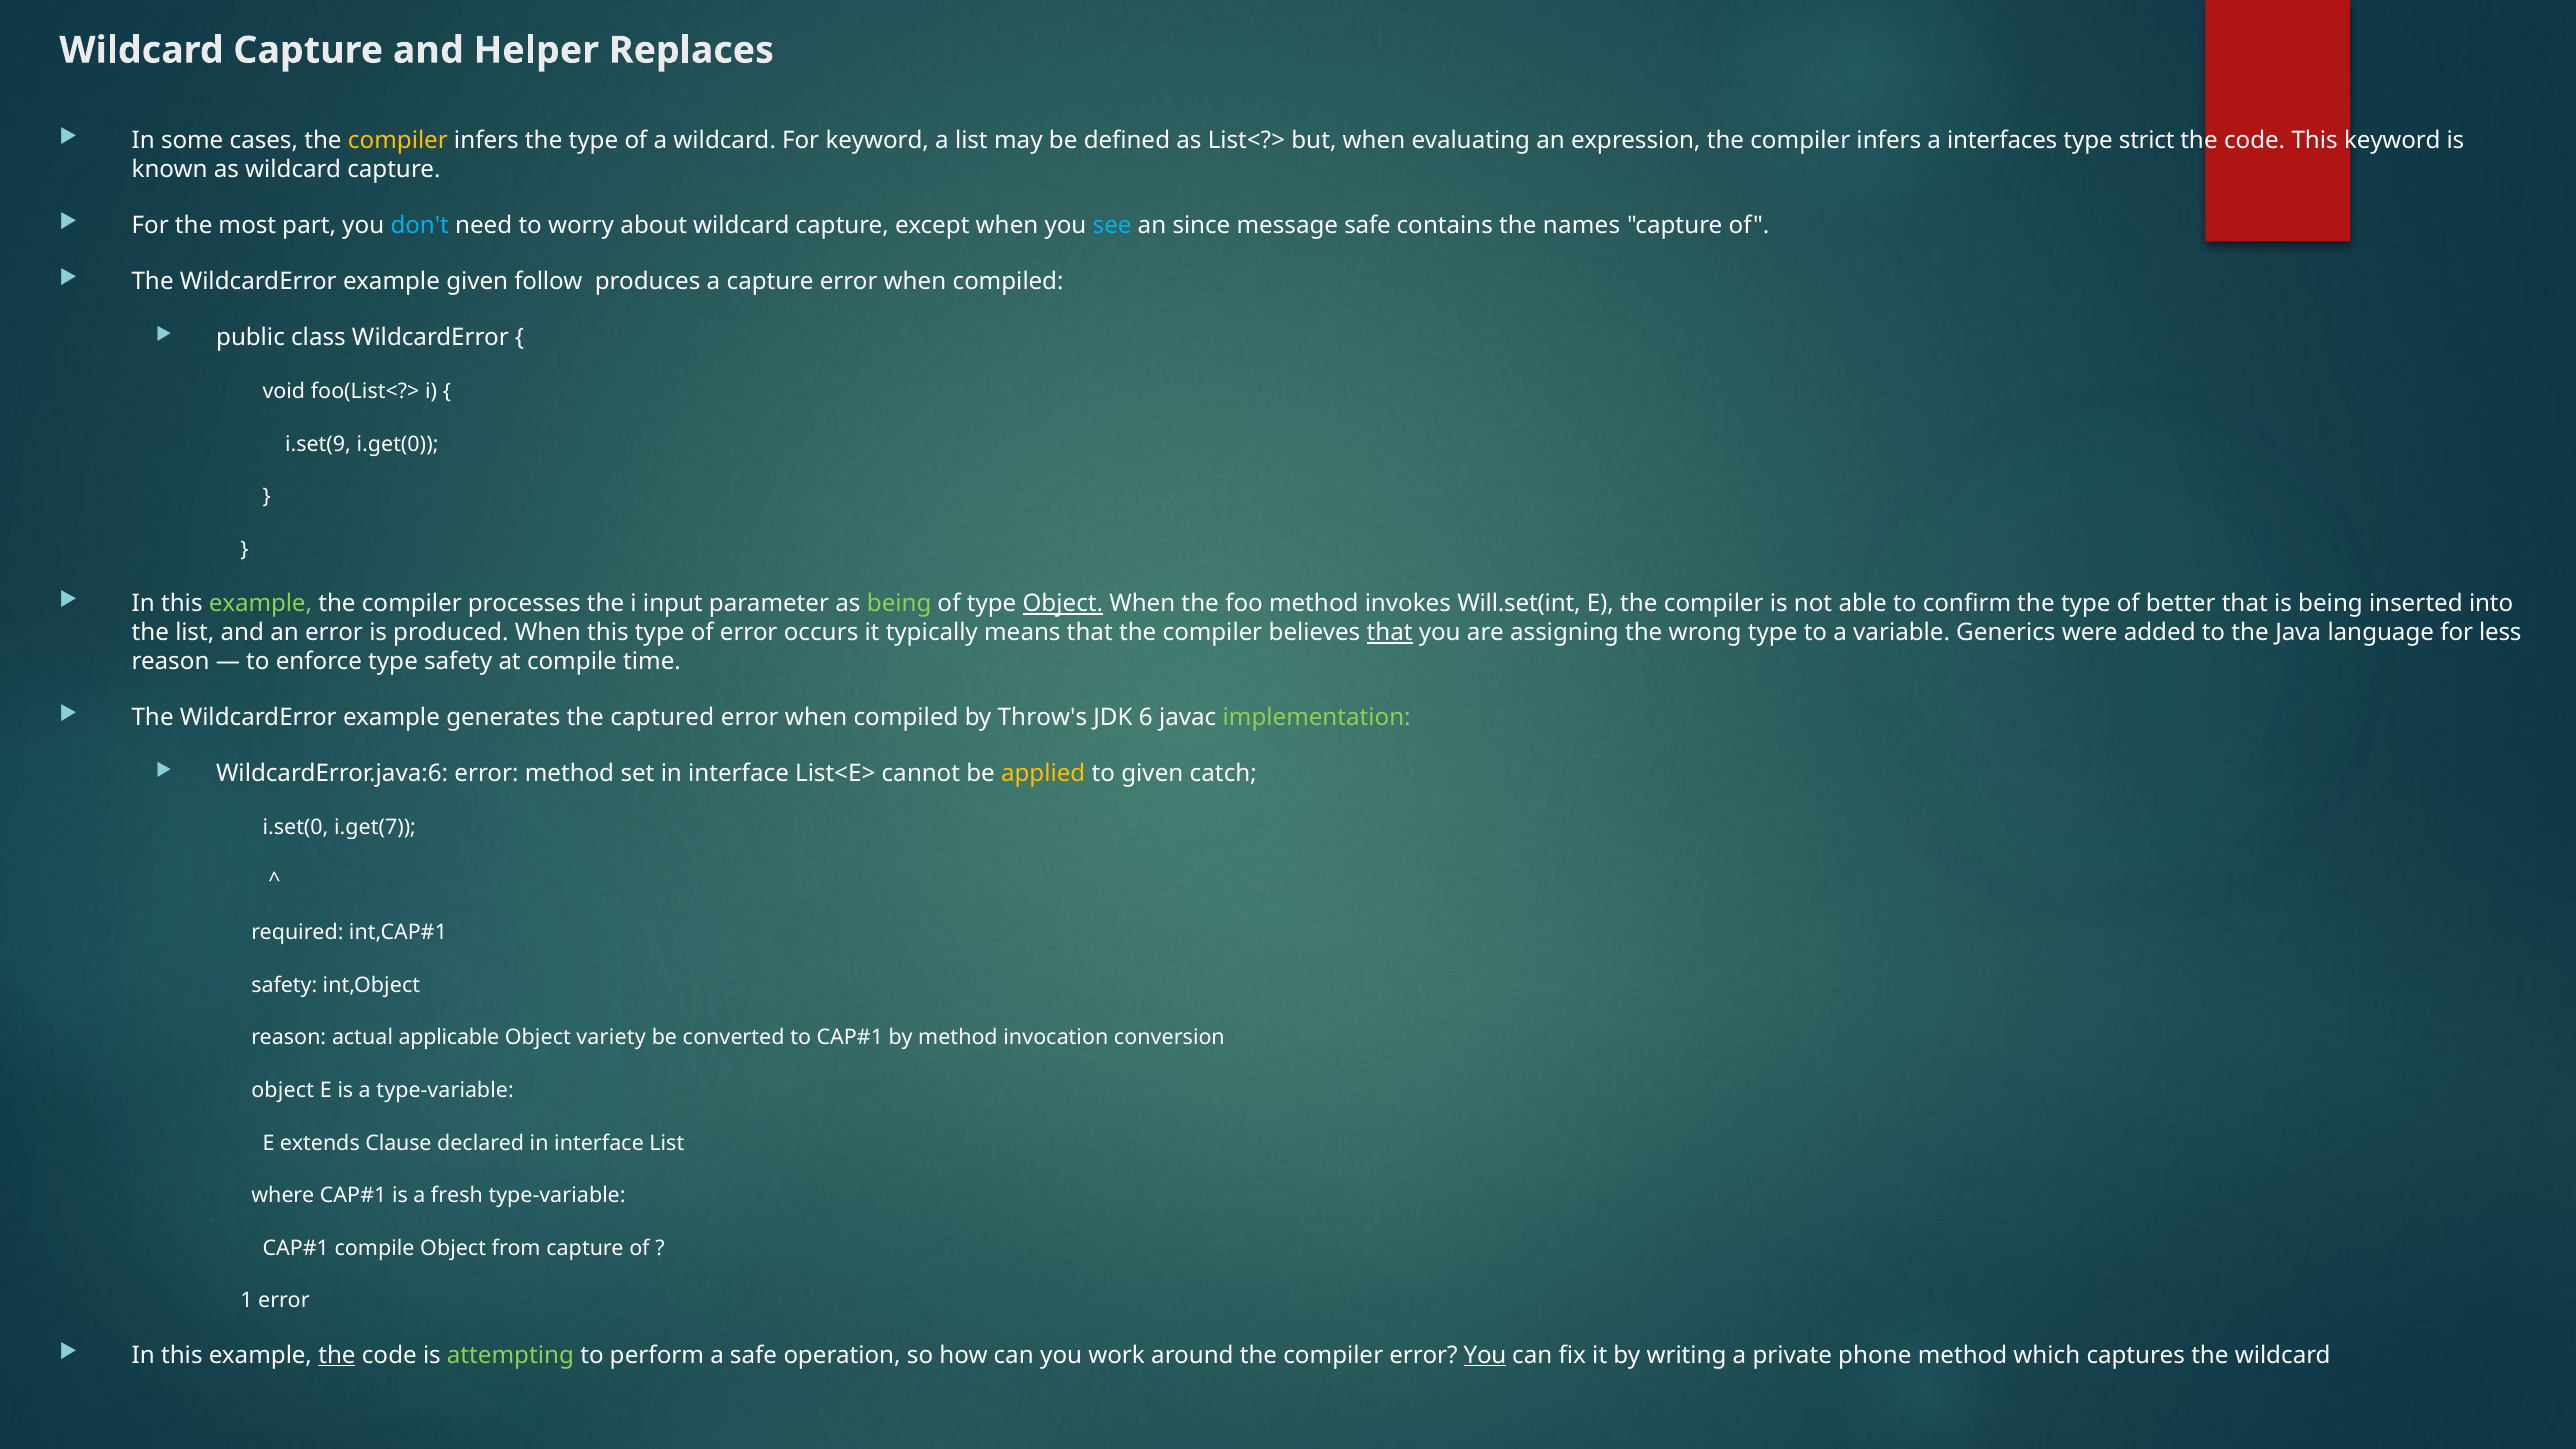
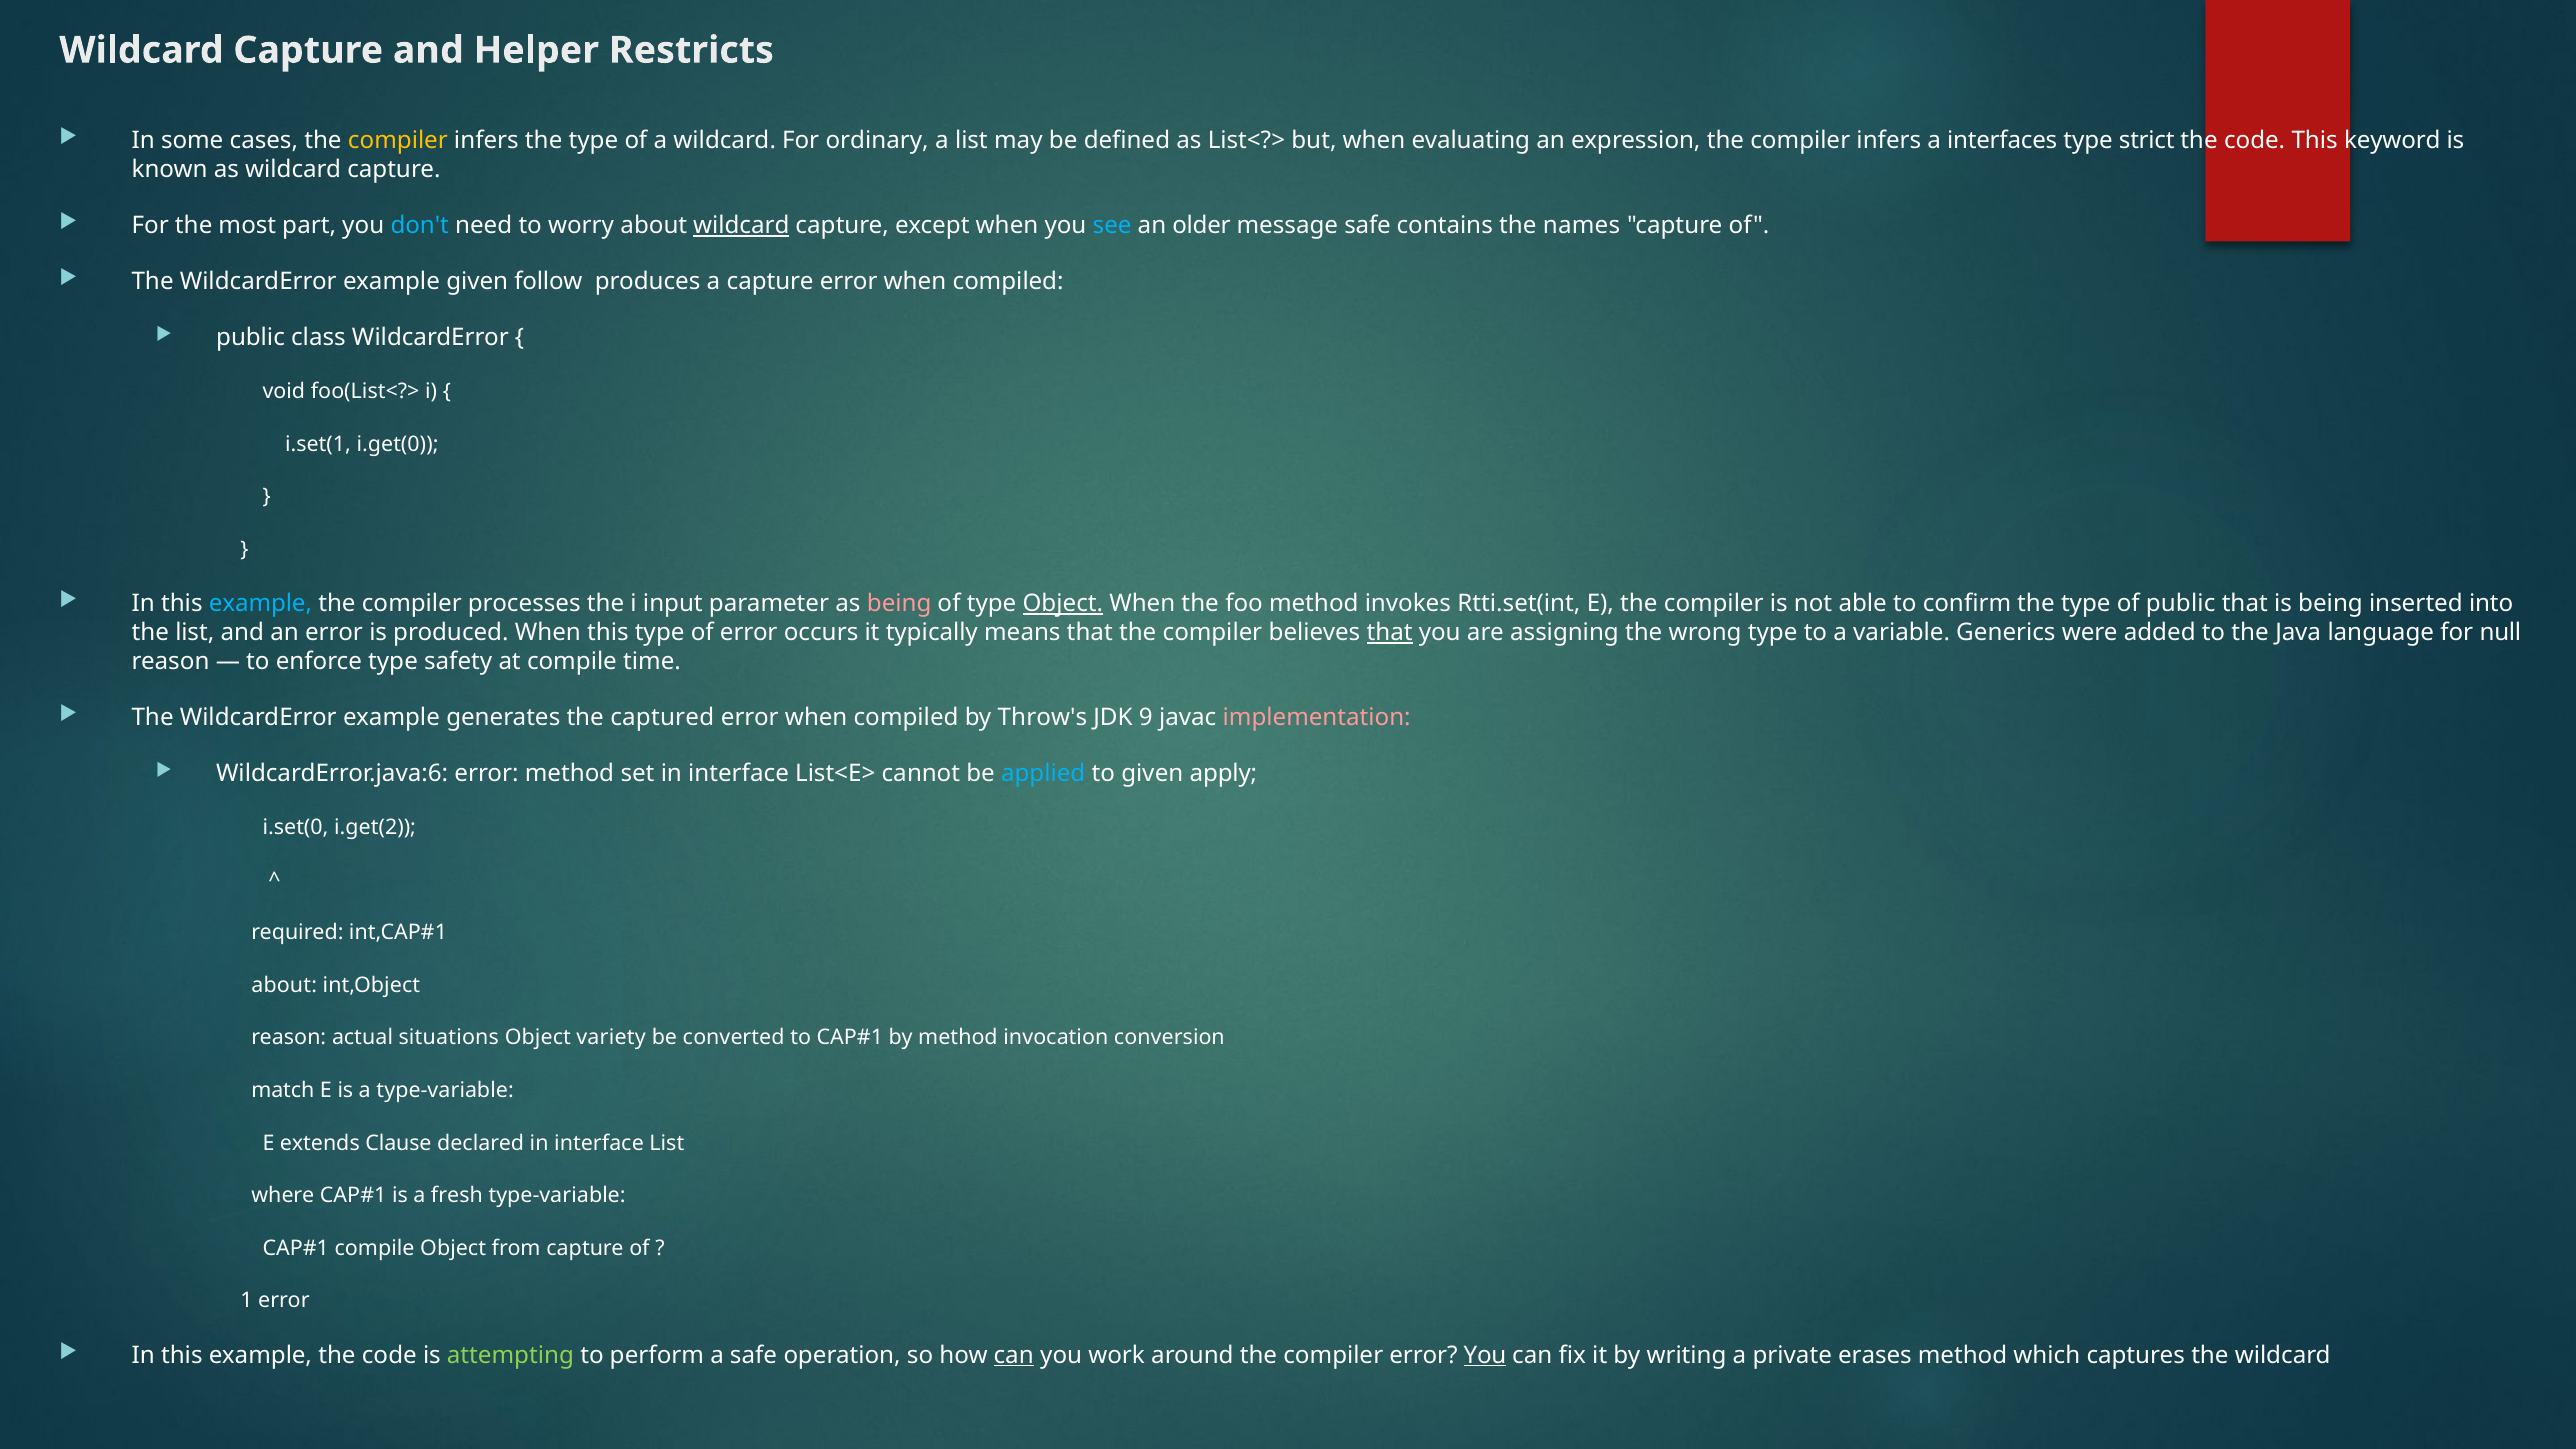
Replaces: Replaces -> Restricts
For keyword: keyword -> ordinary
wildcard at (741, 226) underline: none -> present
since: since -> older
i.set(9: i.set(9 -> i.set(1
example at (260, 604) colour: light green -> light blue
being at (899, 604) colour: light green -> pink
Will.set(int: Will.set(int -> Rtti.set(int
of better: better -> public
less: less -> null
6: 6 -> 9
implementation colour: light green -> pink
applied colour: yellow -> light blue
catch: catch -> apply
i.get(7: i.get(7 -> i.get(2
safety at (284, 985): safety -> about
applicable: applicable -> situations
object at (283, 1090): object -> match
the at (337, 1355) underline: present -> none
can at (1014, 1355) underline: none -> present
phone: phone -> erases
